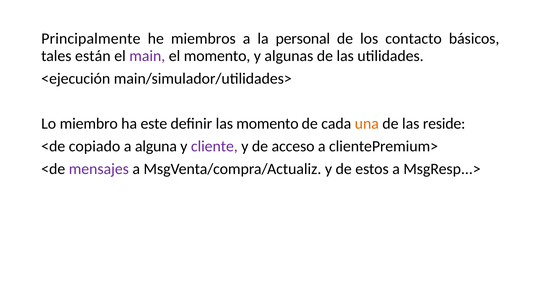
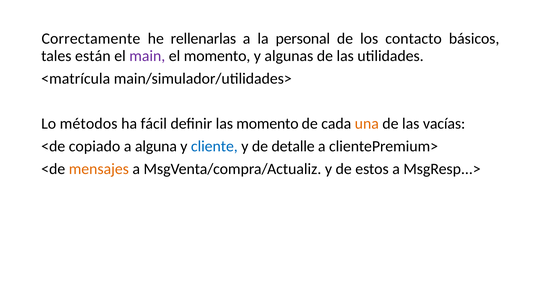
Principalmente: Principalmente -> Correctamente
miembros: miembros -> rellenarlas
<ejecución: <ejecución -> <matrícula
miembro: miembro -> métodos
este: este -> fácil
reside: reside -> vacías
cliente colour: purple -> blue
acceso: acceso -> detalle
mensajes colour: purple -> orange
